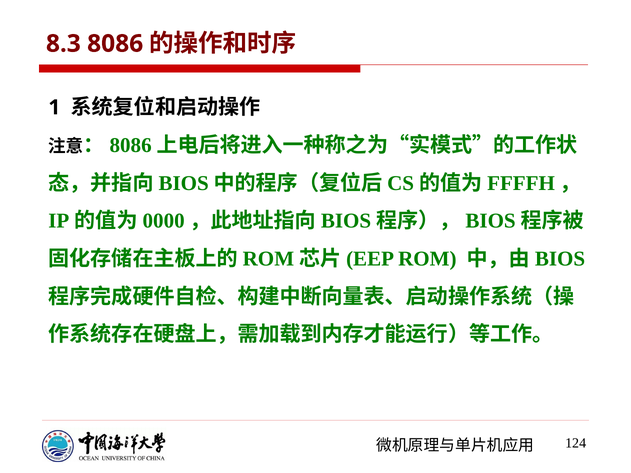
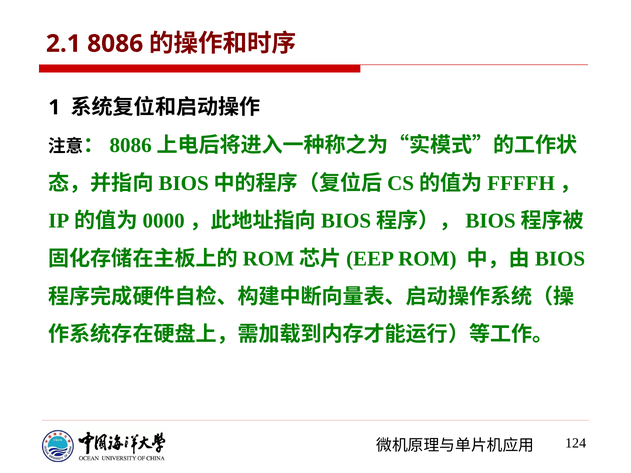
8.3: 8.3 -> 2.1
